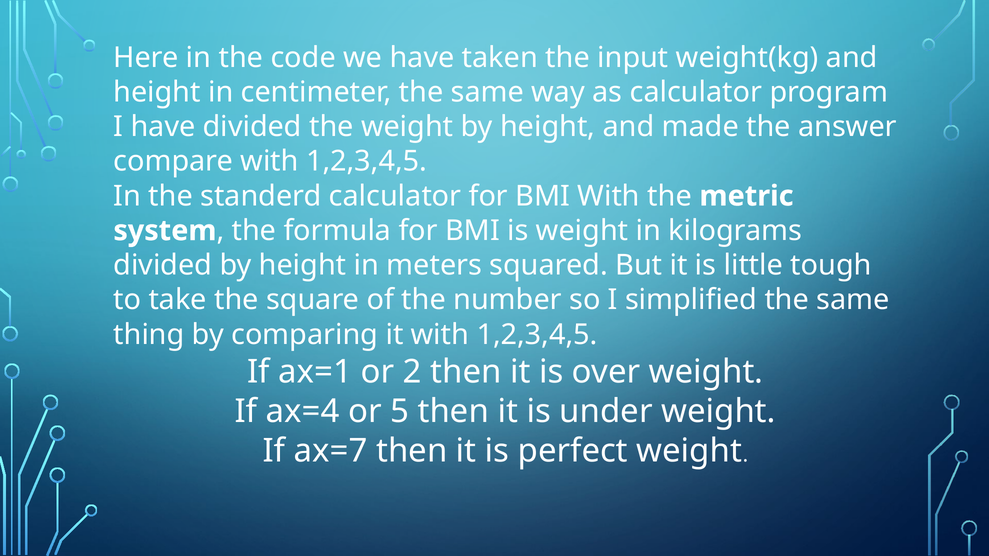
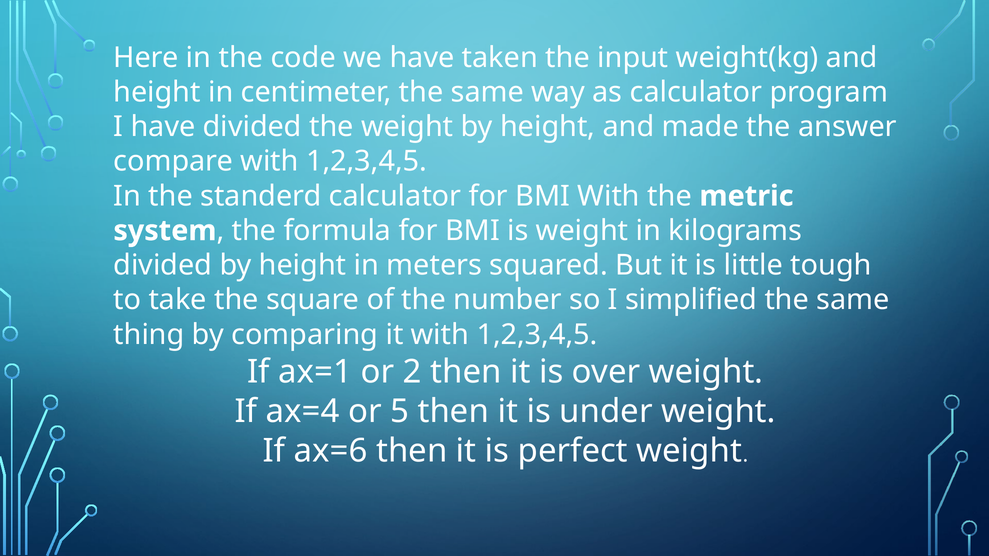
ax=7: ax=7 -> ax=6
